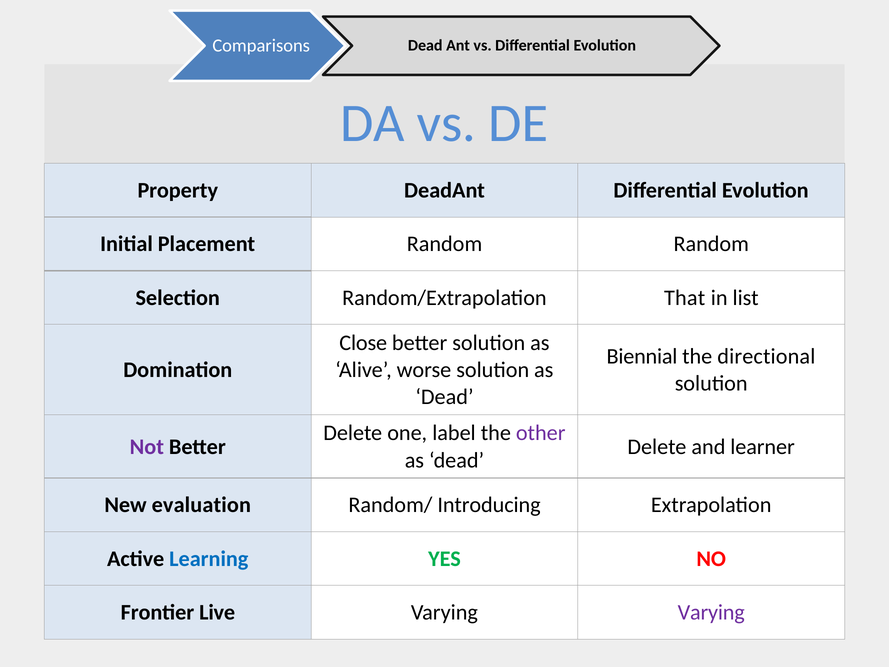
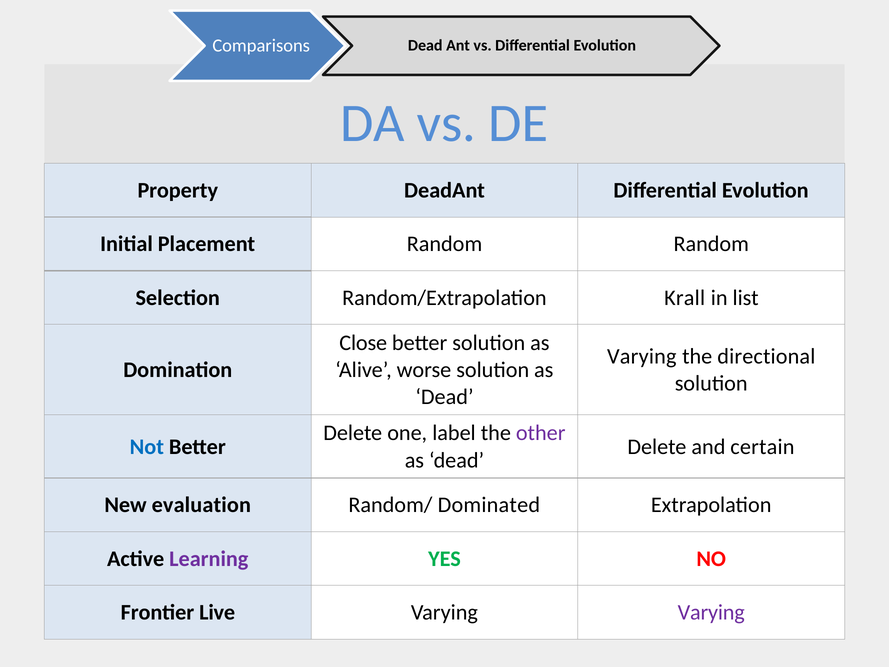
That: That -> Krall
Biennial at (642, 356): Biennial -> Varying
Not colour: purple -> blue
learner: learner -> certain
Introducing: Introducing -> Dominated
Learning colour: blue -> purple
